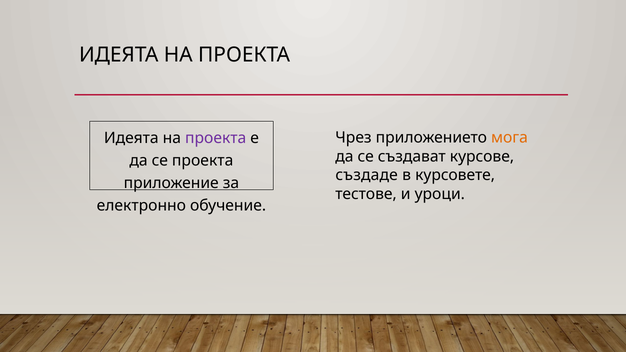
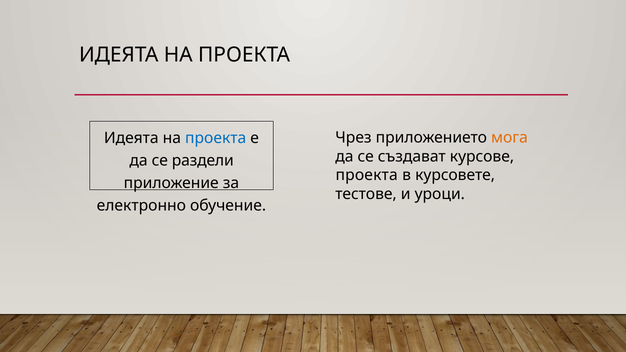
проекта at (216, 138) colour: purple -> blue
се проекта: проекта -> раздели
създаде at (367, 175): създаде -> проекта
